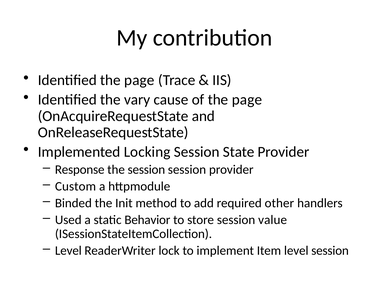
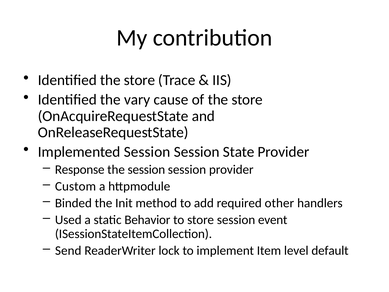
Identified the page: page -> store
of the page: page -> store
Implemented Locking: Locking -> Session
value: value -> event
Level at (68, 250): Level -> Send
level session: session -> default
